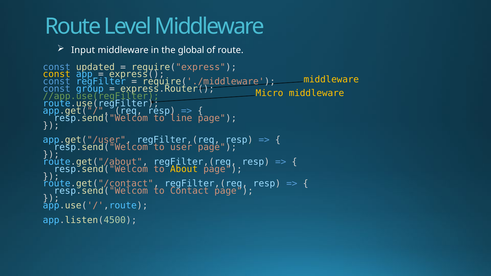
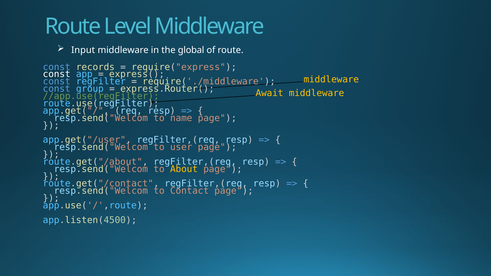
updated: updated -> records
const at (57, 74) colour: yellow -> white
Micro: Micro -> Await
line: line -> name
